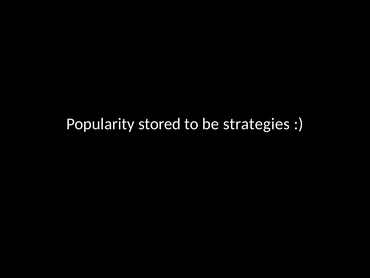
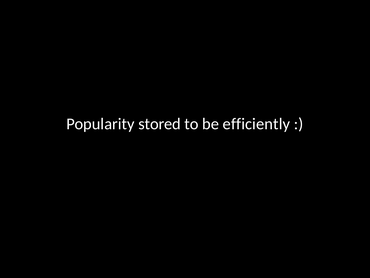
strategies: strategies -> efficiently
